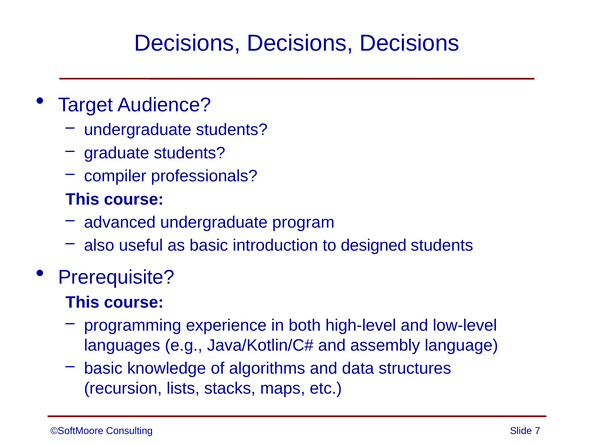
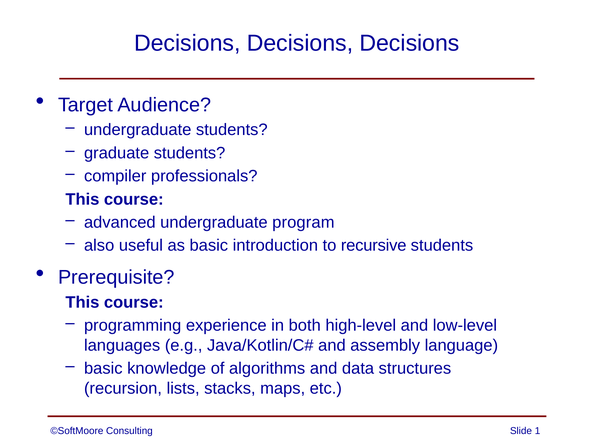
designed: designed -> recursive
7: 7 -> 1
